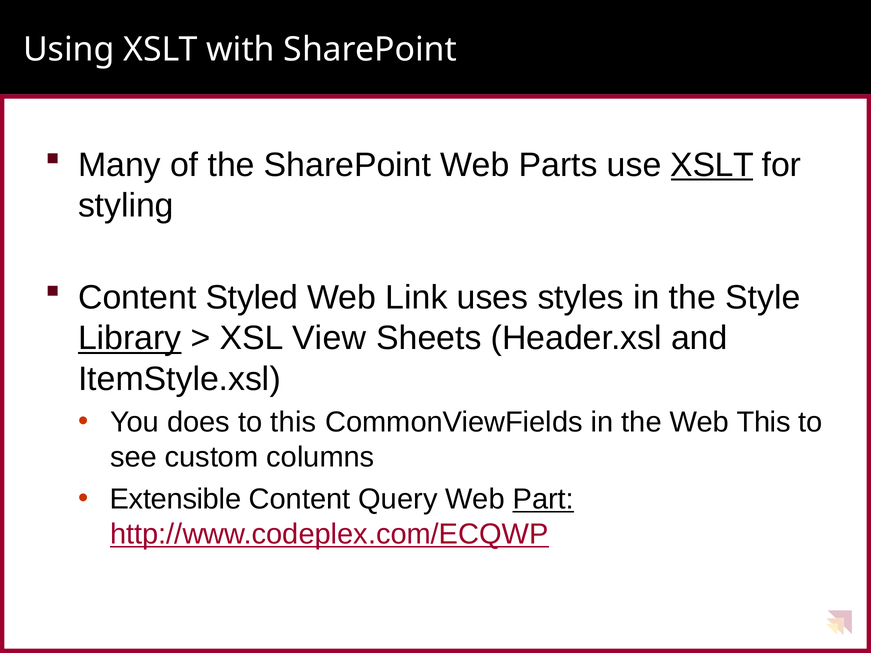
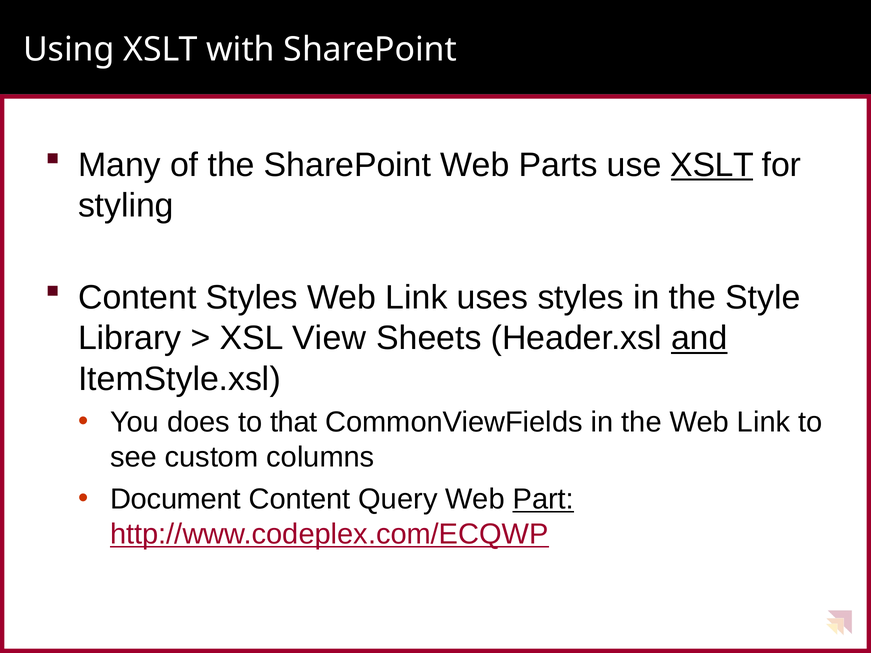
Content Styled: Styled -> Styles
Library underline: present -> none
and underline: none -> present
to this: this -> that
the Web This: This -> Link
Extensible: Extensible -> Document
